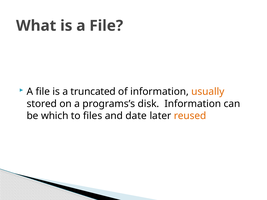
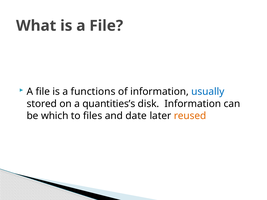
truncated: truncated -> functions
usually colour: orange -> blue
programs’s: programs’s -> quantities’s
